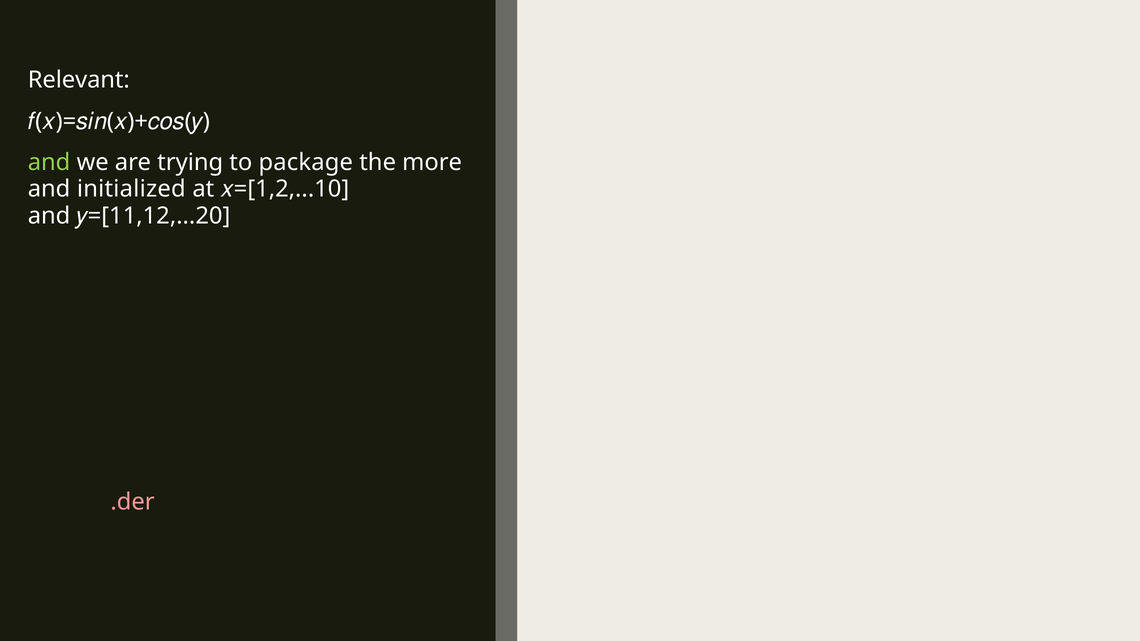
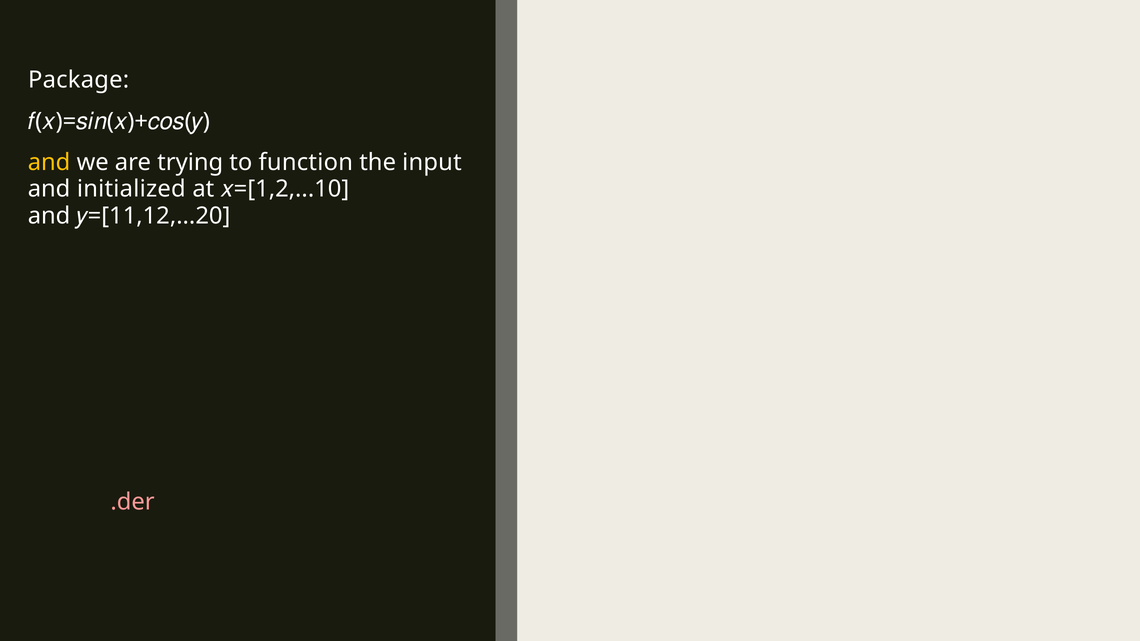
Relevant: Relevant -> Package
and at (49, 162) colour: light green -> yellow
to package: package -> function
more: more -> input
